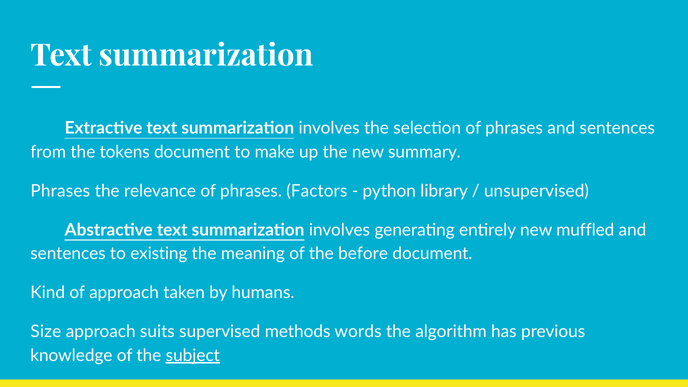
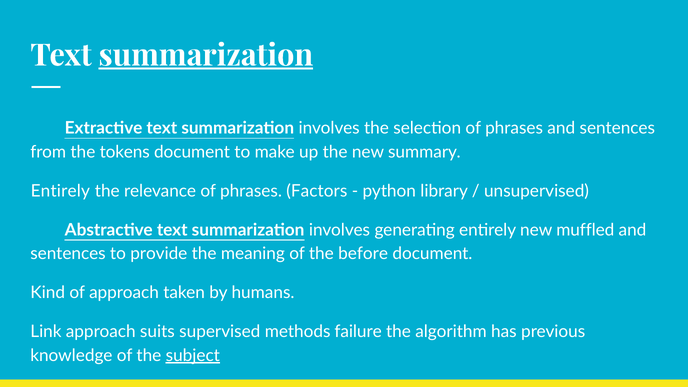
summarization at (206, 55) underline: none -> present
Phrases at (60, 191): Phrases -> Entirely
existing: existing -> provide
Size: Size -> Link
words: words -> failure
